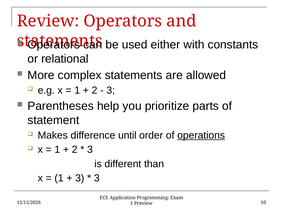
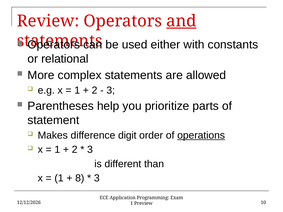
and underline: none -> present
until: until -> digit
3 at (80, 178): 3 -> 8
